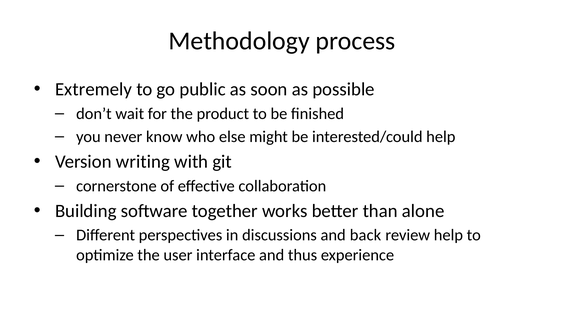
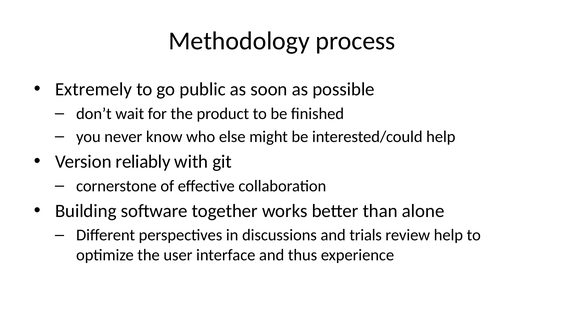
writing: writing -> reliably
back: back -> trials
